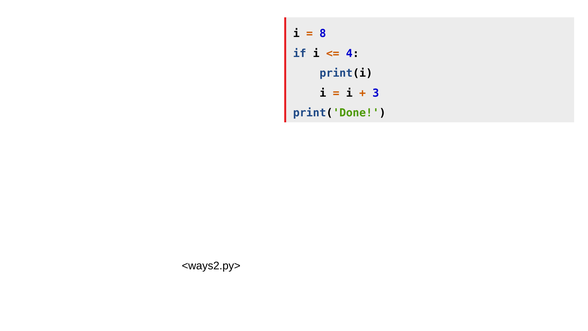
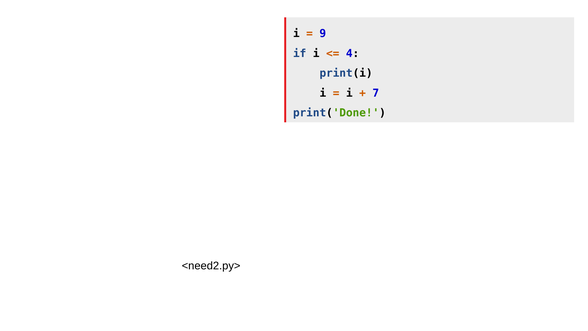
8: 8 -> 9
3: 3 -> 7
<ways2.py>: <ways2.py> -> <need2.py>
